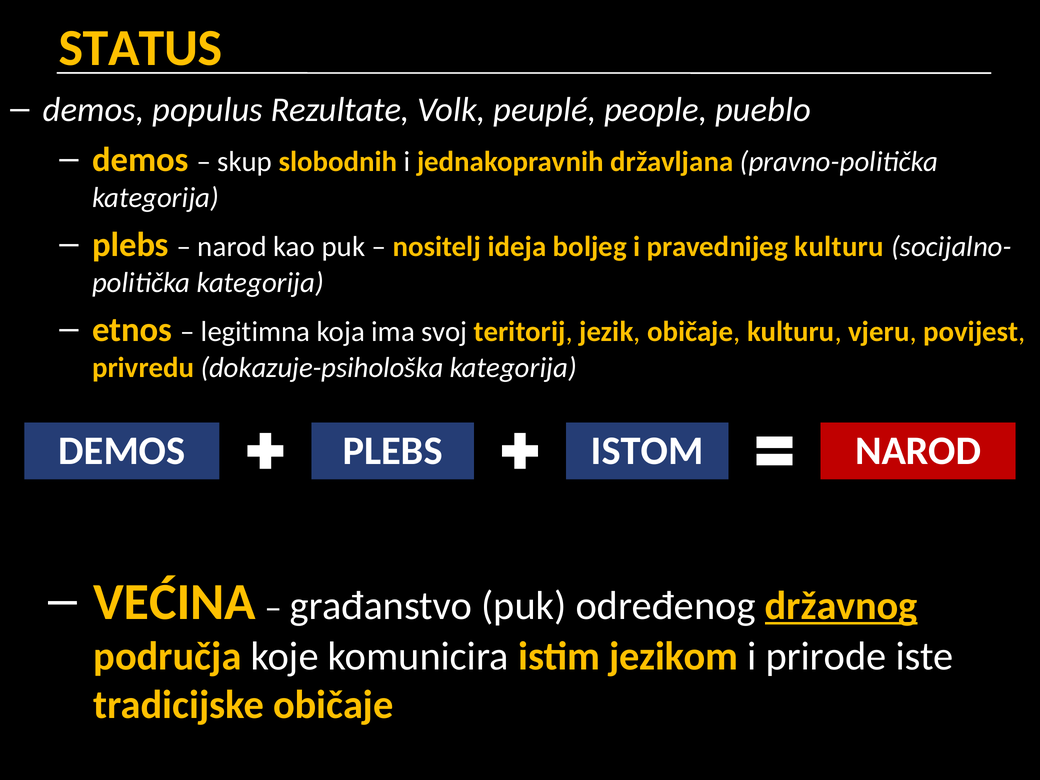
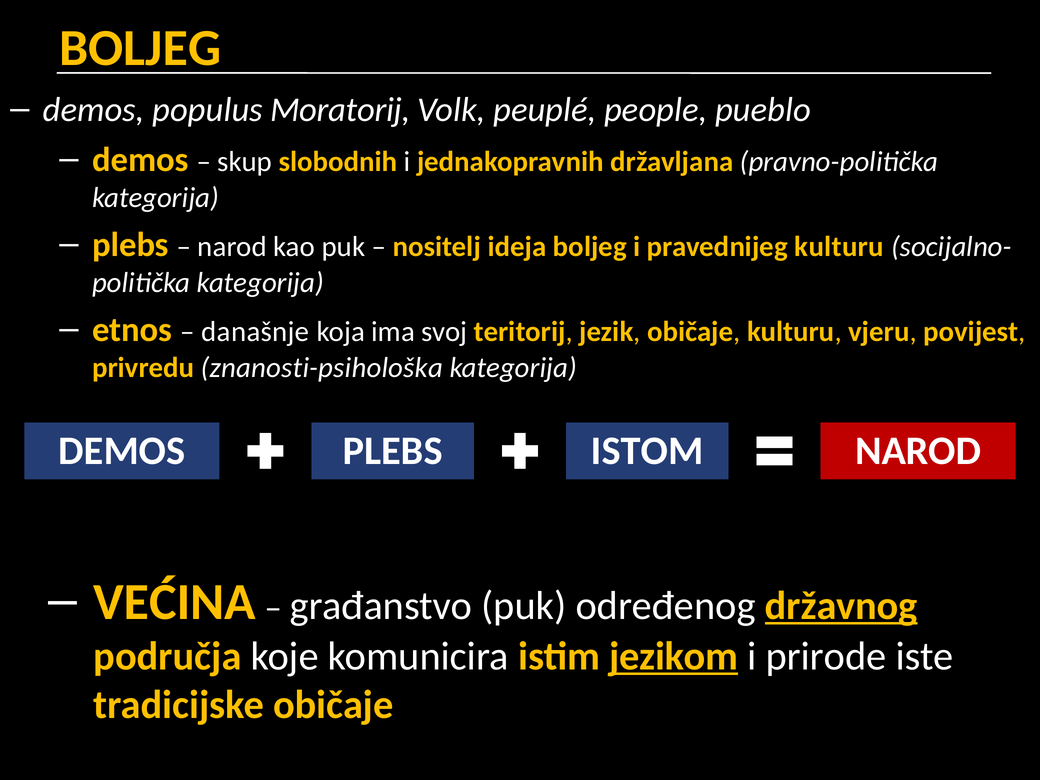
STATUS at (140, 48): STATUS -> BOLJEG
Rezultate: Rezultate -> Moratorij
legitimna: legitimna -> današnje
dokazuje-psihološka: dokazuje-psihološka -> znanosti-psihološka
jezikom underline: none -> present
